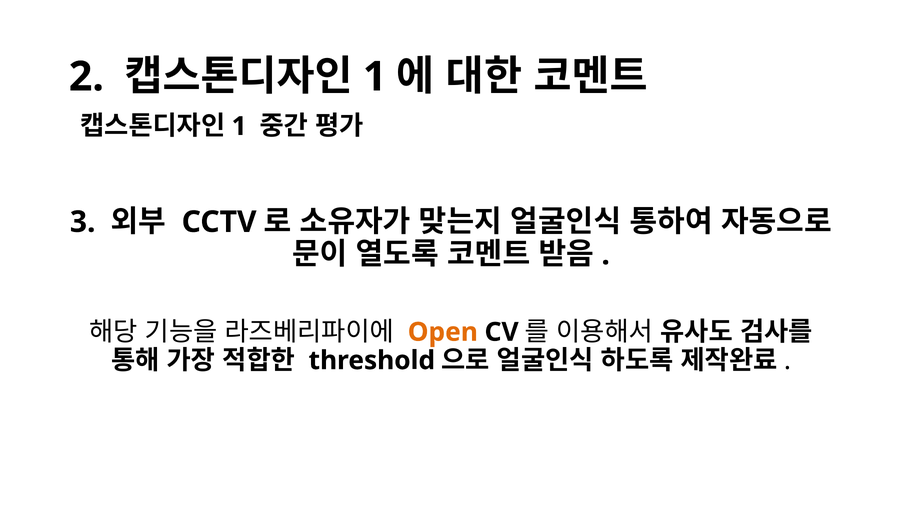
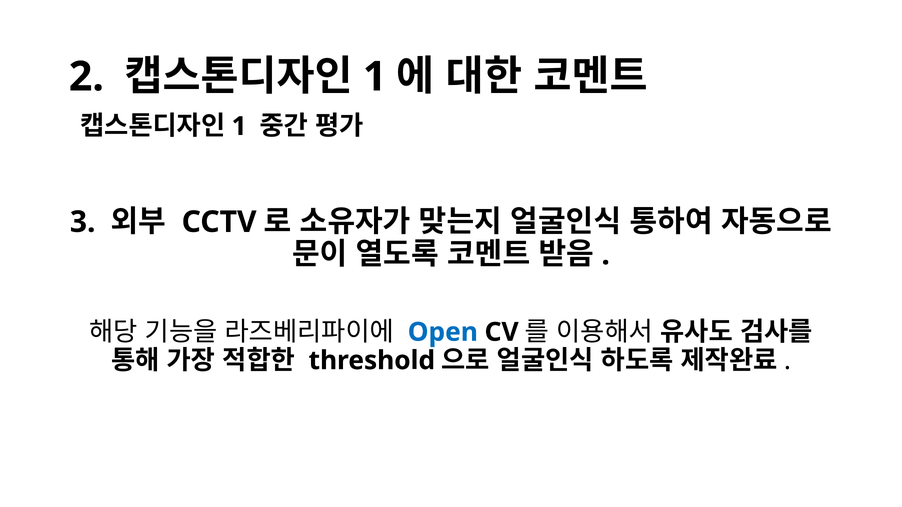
Open colour: orange -> blue
